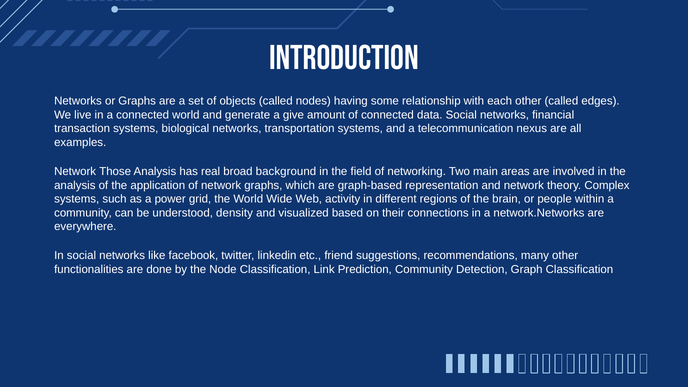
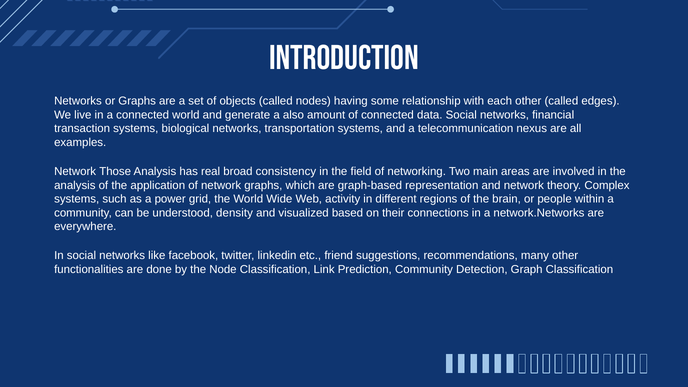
give: give -> also
background: background -> consistency
